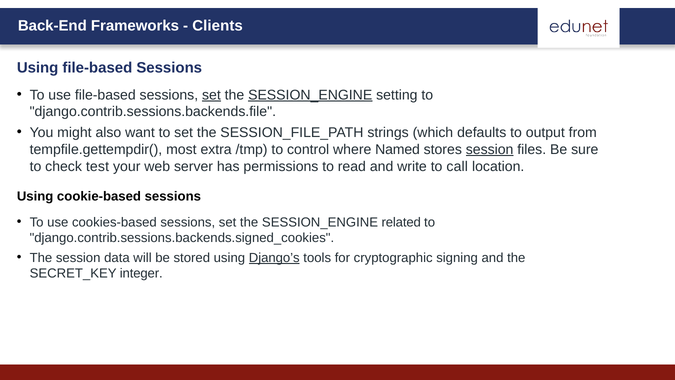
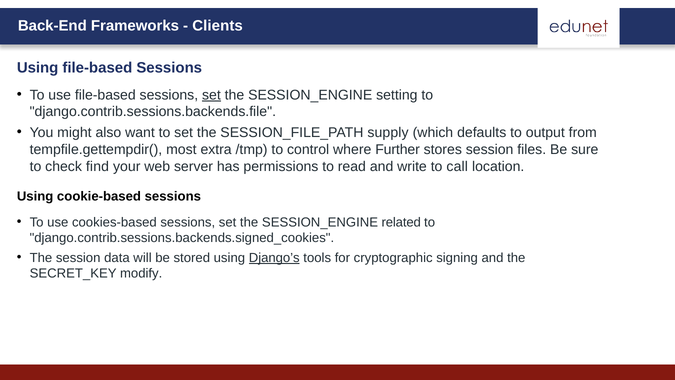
SESSION_ENGINE at (310, 95) underline: present -> none
strings: strings -> supply
Named: Named -> Further
session at (490, 149) underline: present -> none
test: test -> find
integer: integer -> modify
